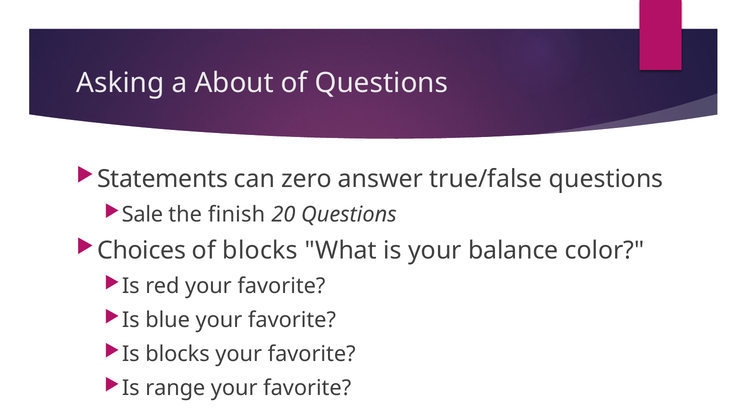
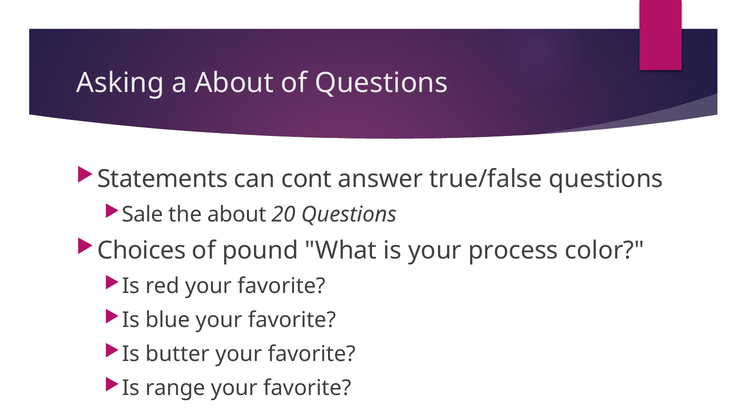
zero: zero -> cont
the finish: finish -> about
of blocks: blocks -> pound
balance: balance -> process
Is blocks: blocks -> butter
